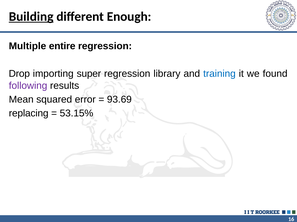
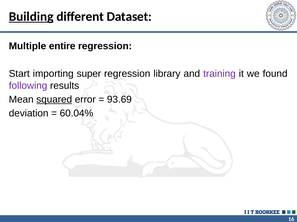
Enough: Enough -> Dataset
Drop: Drop -> Start
training colour: blue -> purple
squared underline: none -> present
replacing: replacing -> deviation
53.15%: 53.15% -> 60.04%
